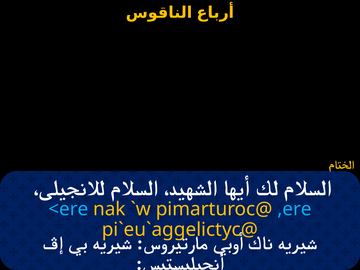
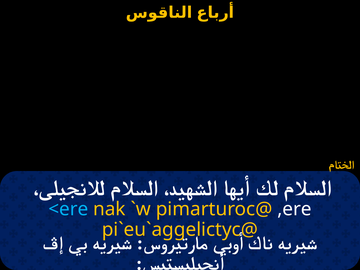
,ere colour: light blue -> white
